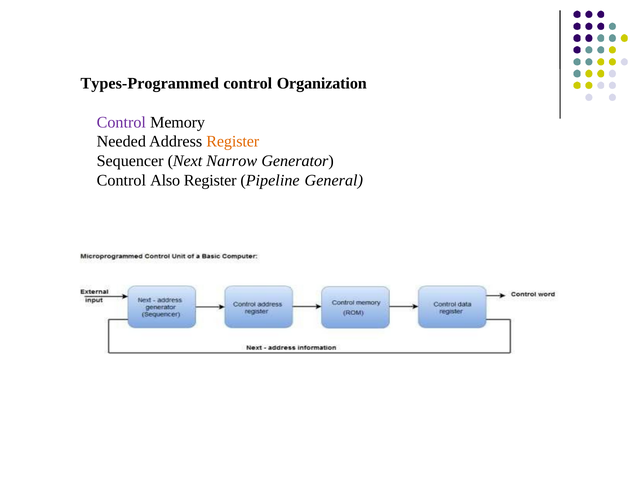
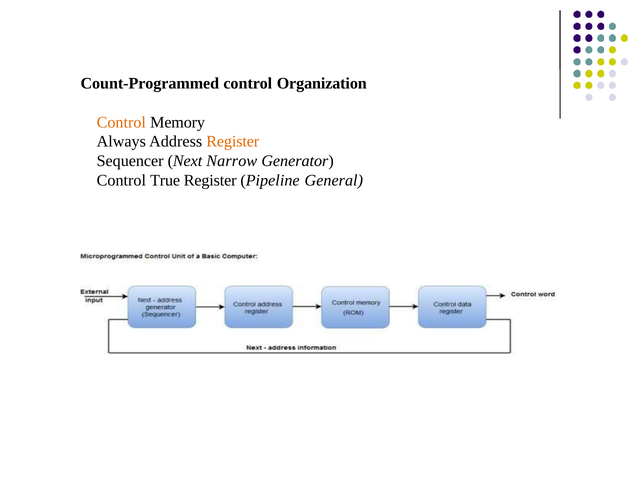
Types-Programmed: Types-Programmed -> Count-Programmed
Control at (121, 122) colour: purple -> orange
Needed: Needed -> Always
Also: Also -> True
